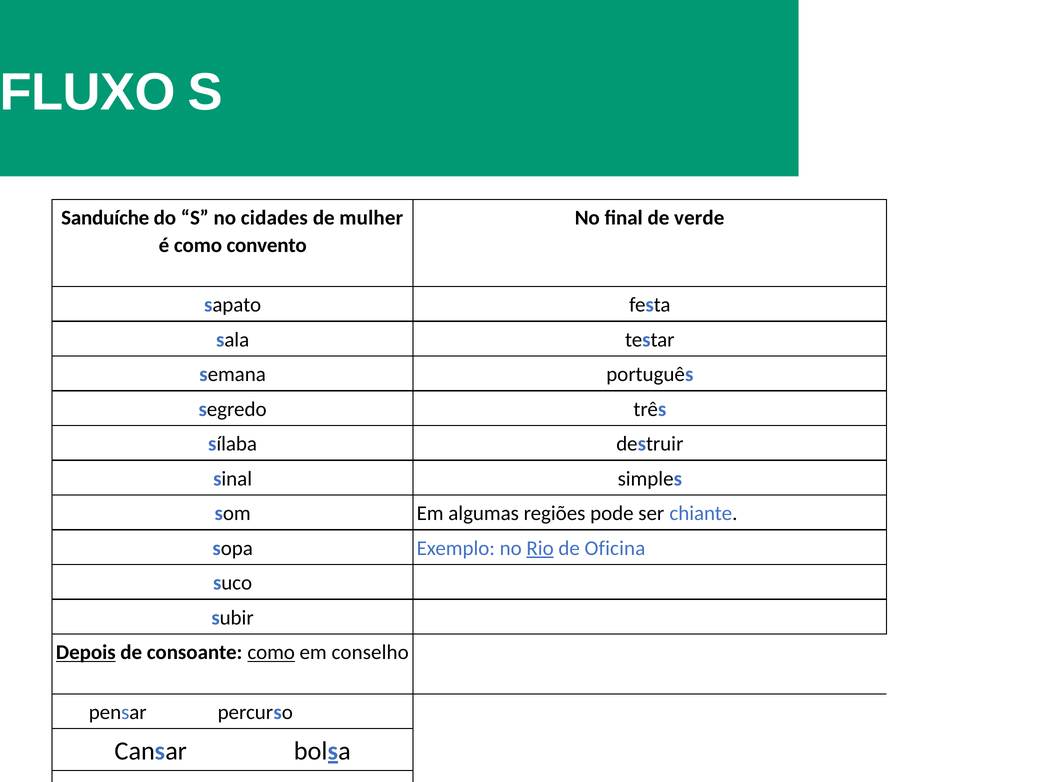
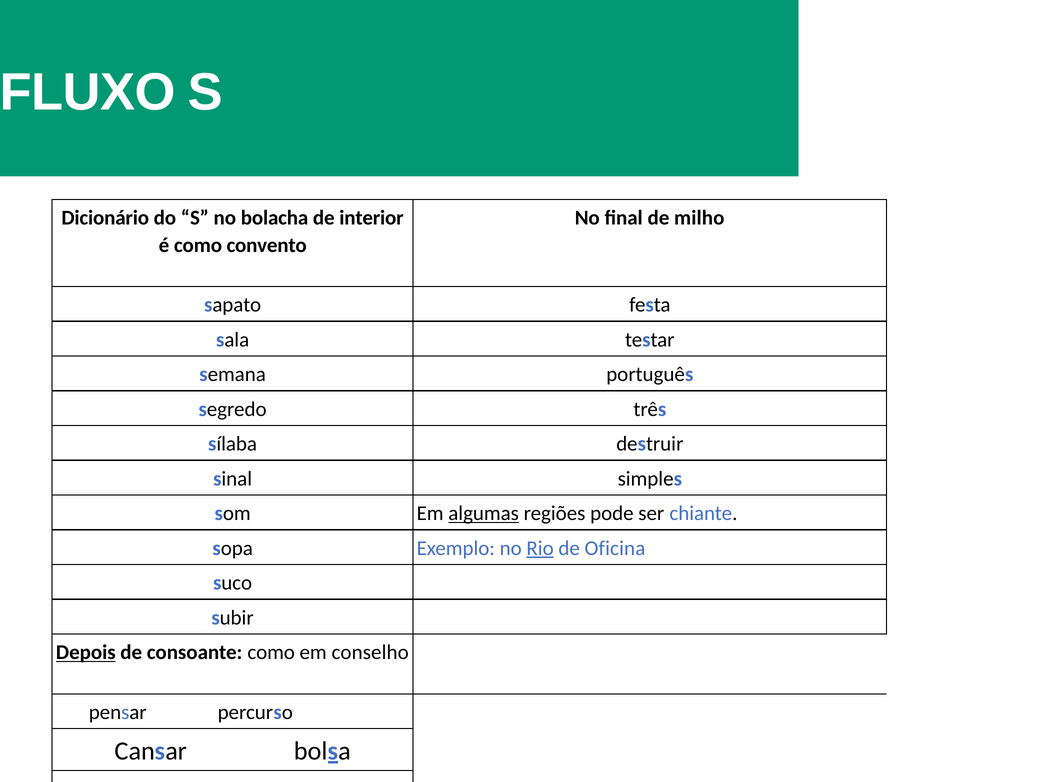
Sanduíche: Sanduíche -> Dicionário
cidades: cidades -> bolacha
mulher: mulher -> interior
verde: verde -> milho
algumas underline: none -> present
como at (271, 653) underline: present -> none
